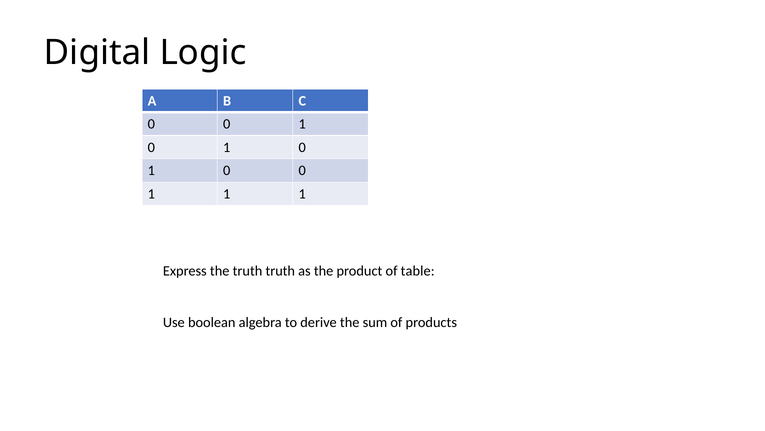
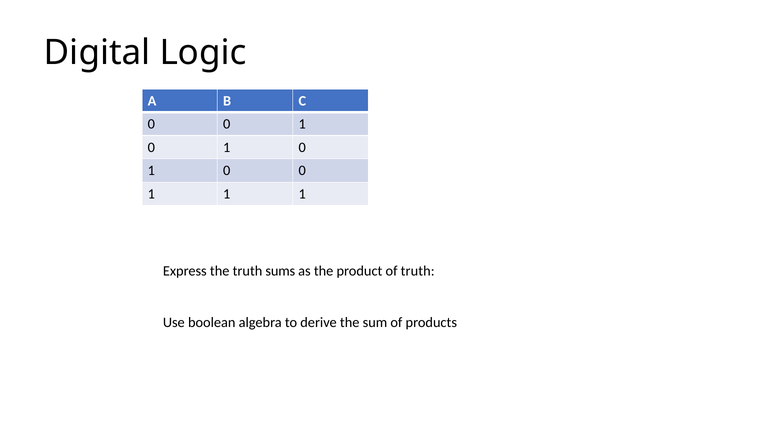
truth truth: truth -> sums
of table: table -> truth
